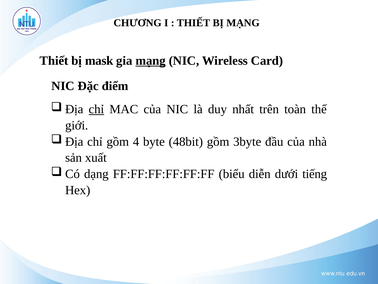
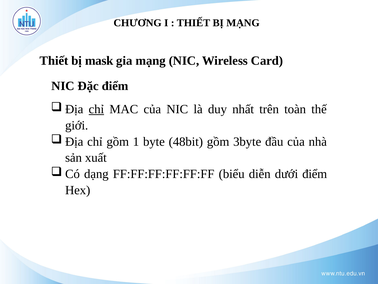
mạng at (151, 61) underline: present -> none
4: 4 -> 1
dưới tiếng: tiếng -> điểm
